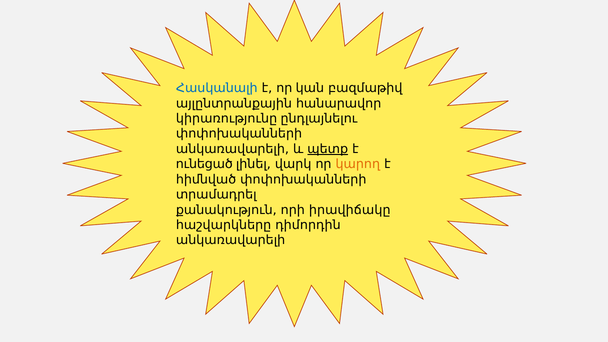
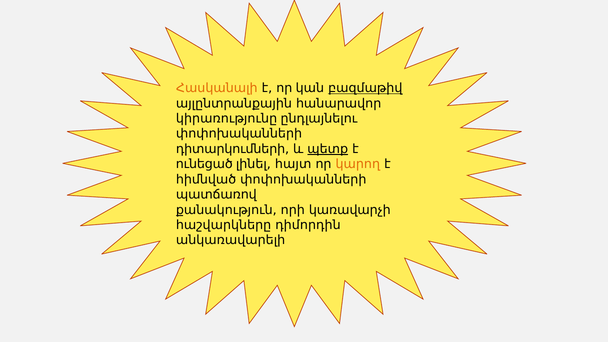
Հասկանալի colour: blue -> orange
բազմաթիվ underline: none -> present
անկառավարելի at (232, 149): անկառավարելի -> դիտարկումների
վարկ: վարկ -> հայտ
տրամադրել: տրամադրել -> պատճառով
իրավիճակը: իրավիճակը -> կառավարչի
